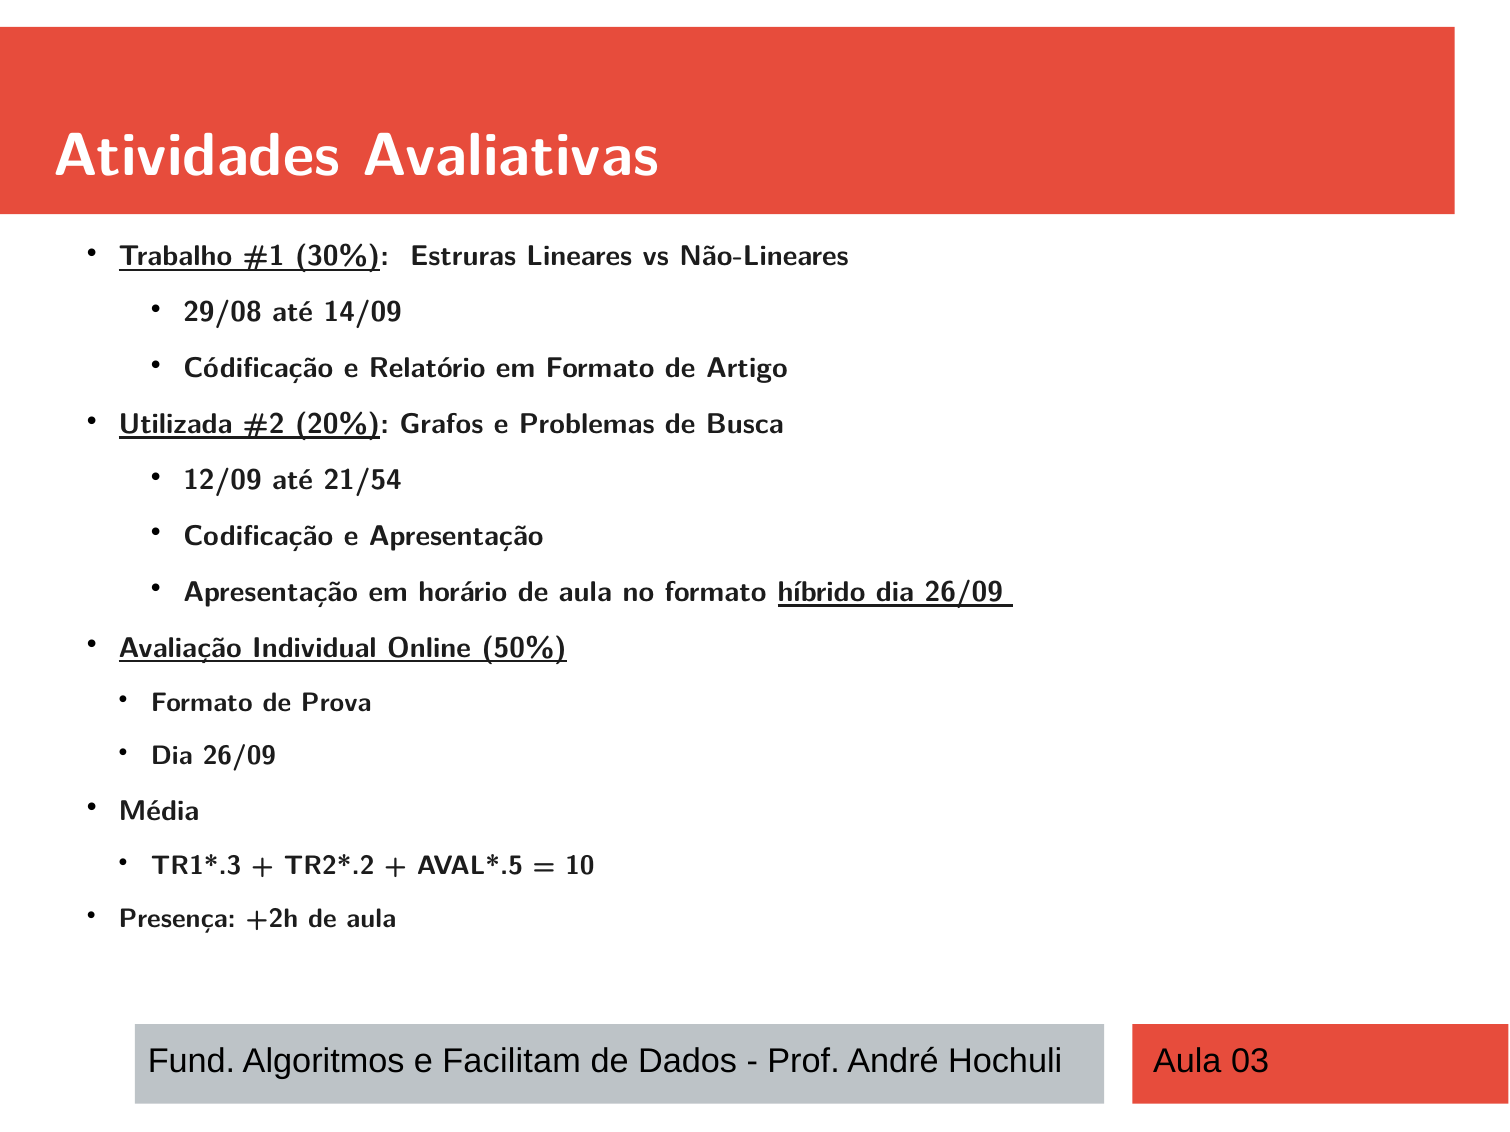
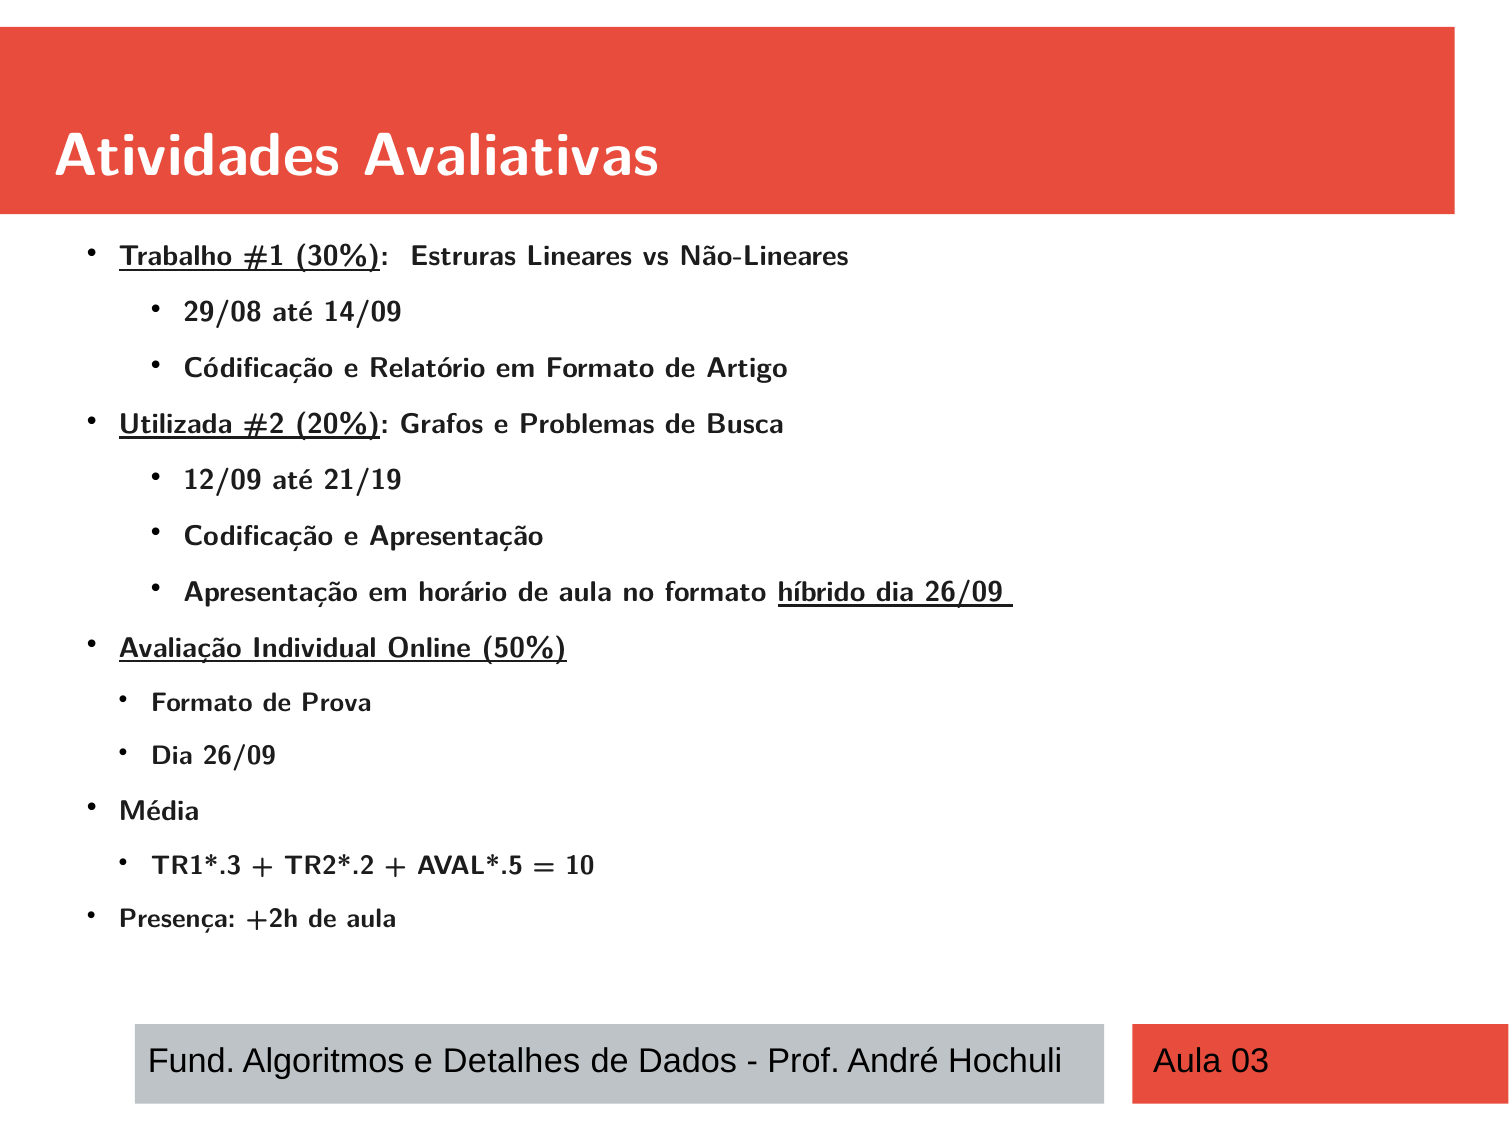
21/54: 21/54 -> 21/19
Facilitam: Facilitam -> Detalhes
